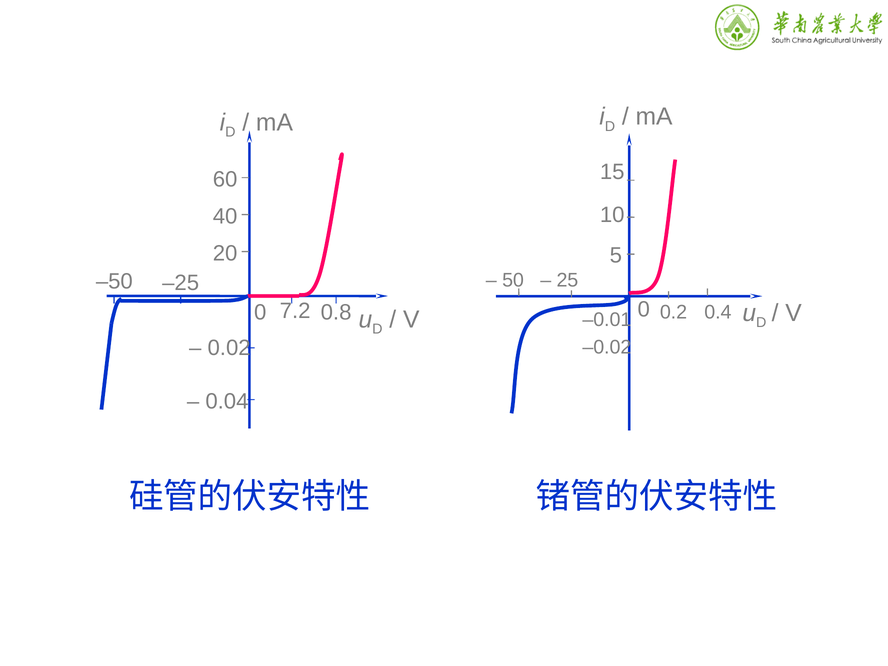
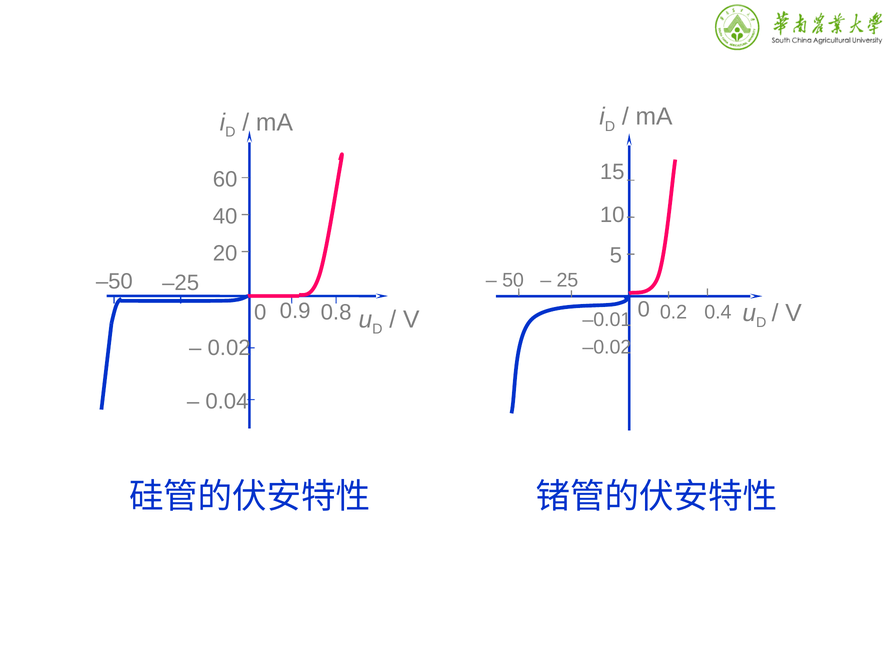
7.2: 7.2 -> 0.9
